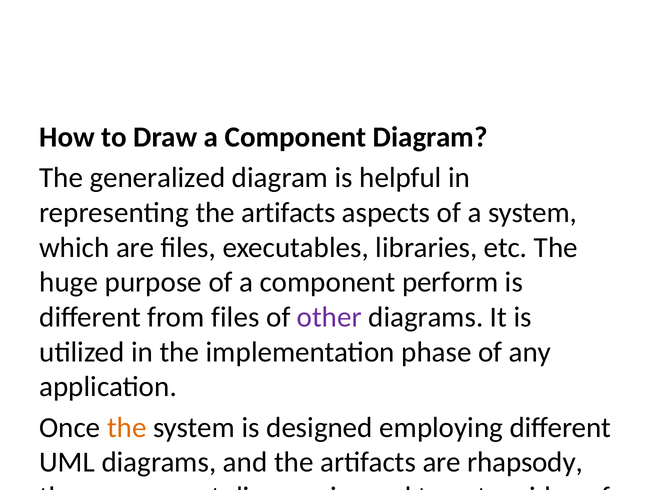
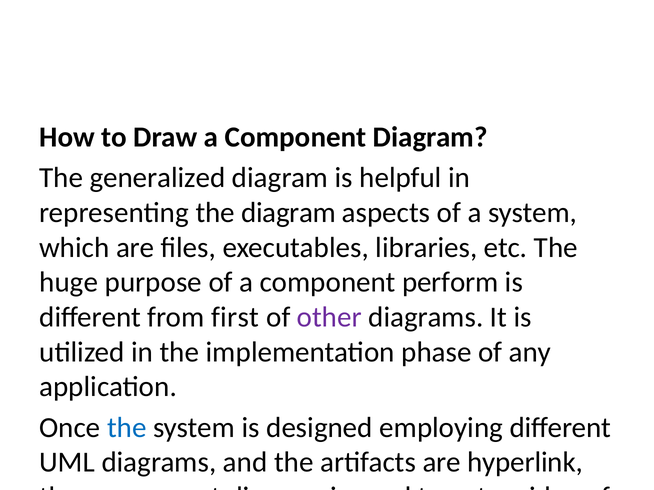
representing the artifacts: artifacts -> diagram
from files: files -> first
the at (127, 428) colour: orange -> blue
rhapsody: rhapsody -> hyperlink
